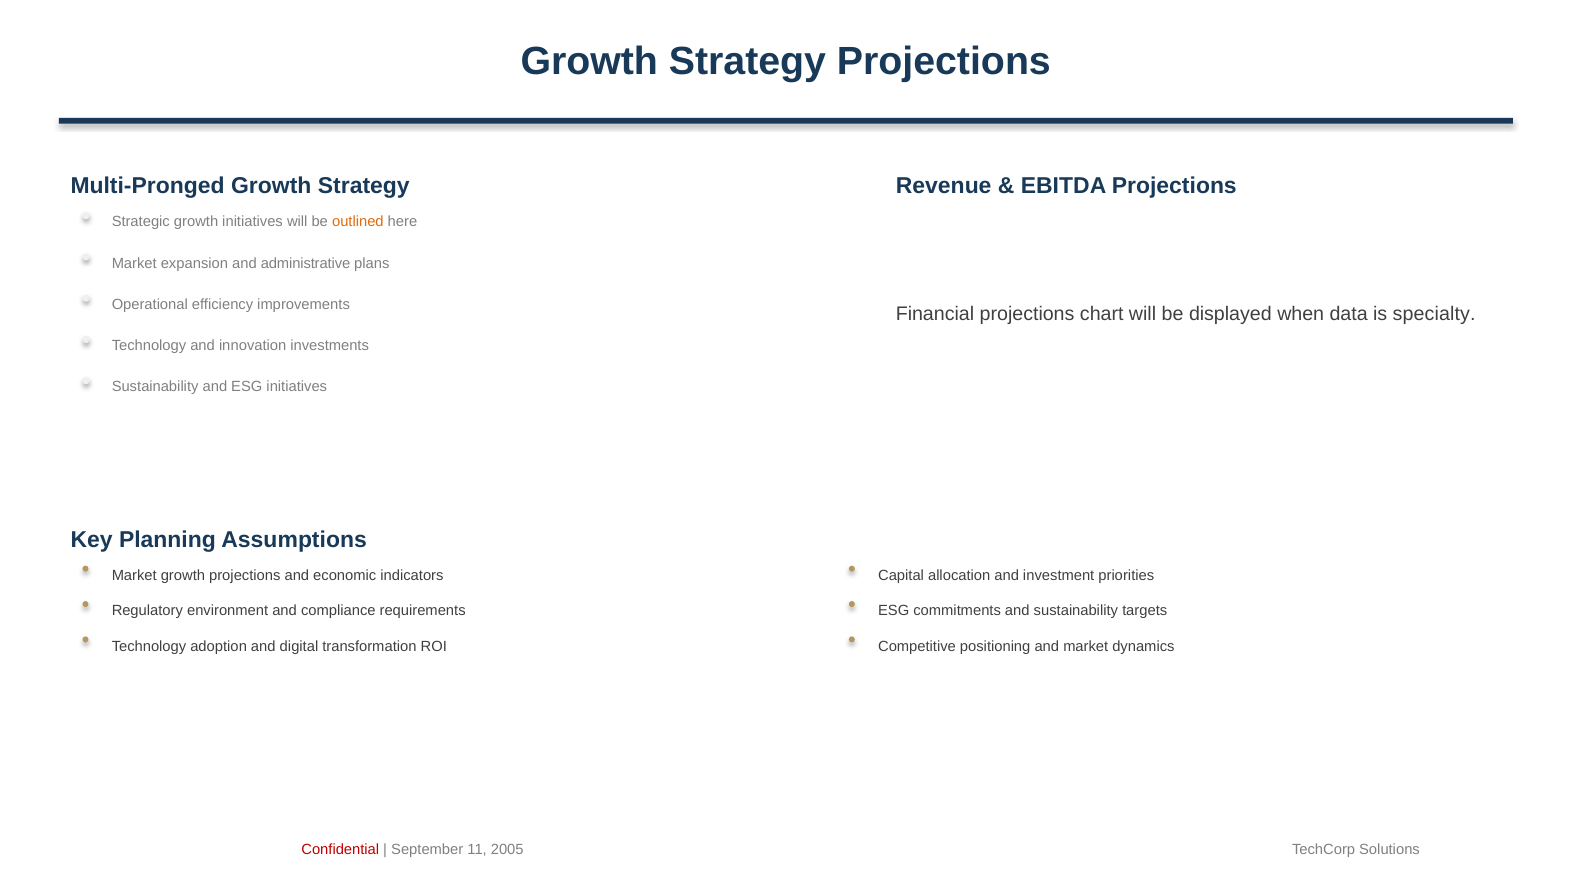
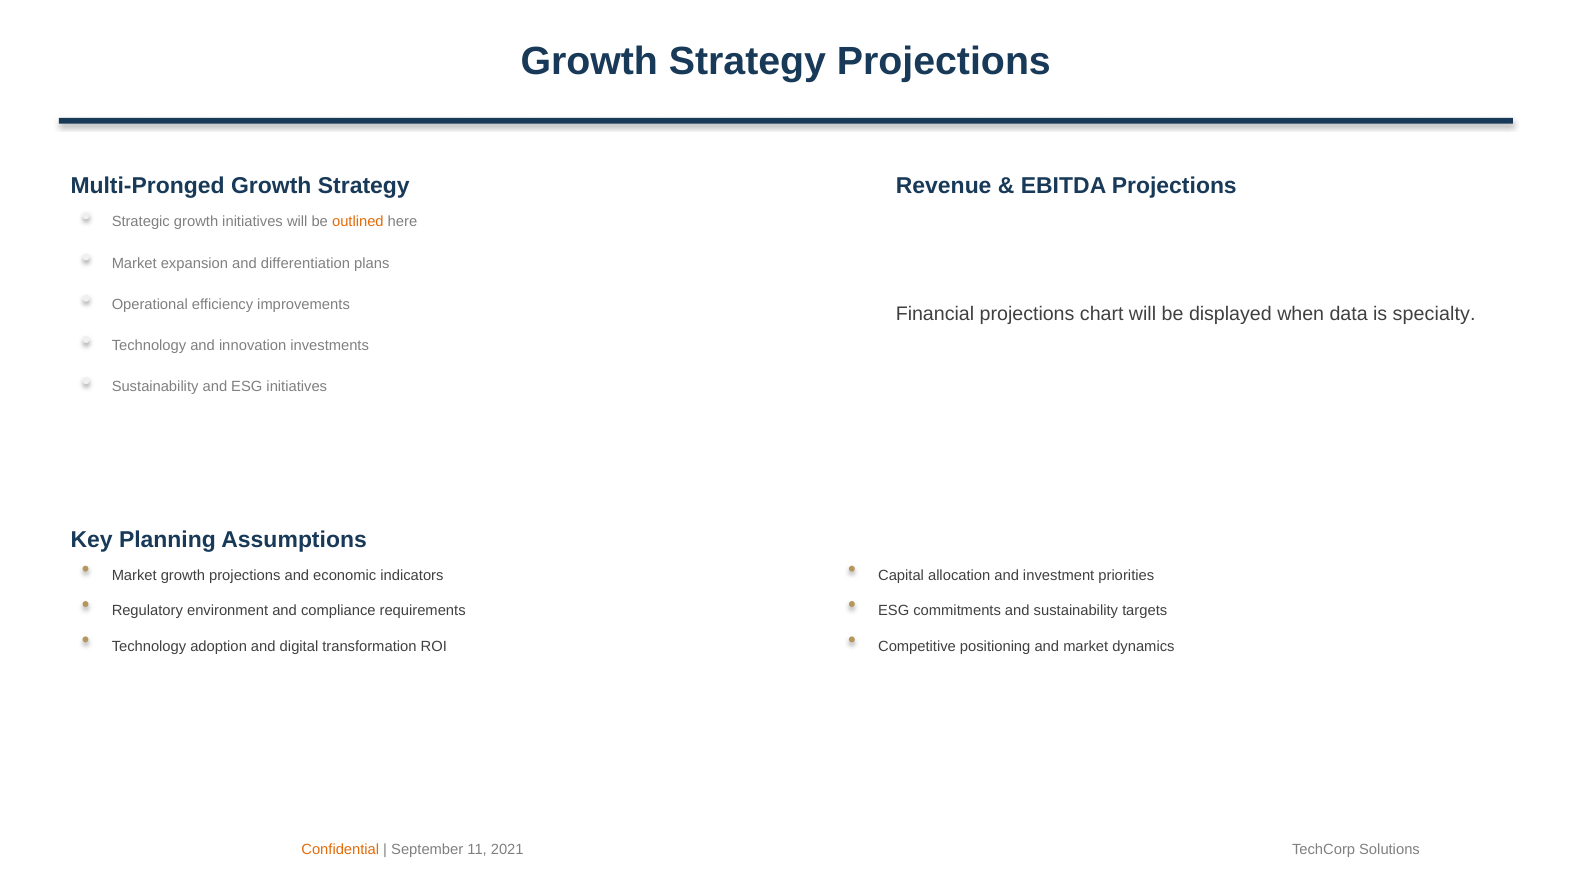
administrative: administrative -> differentiation
Confidential colour: red -> orange
2005: 2005 -> 2021
